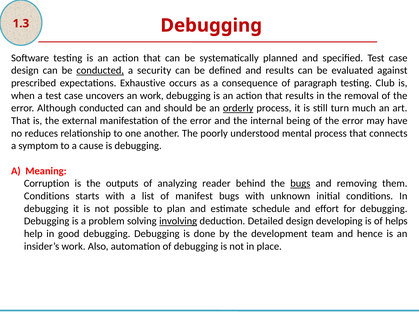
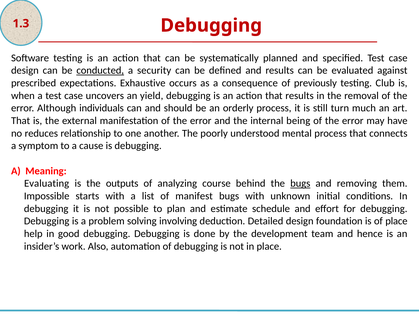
paragraph: paragraph -> previously
an work: work -> yield
Although conducted: conducted -> individuals
orderly underline: present -> none
Corruption: Corruption -> Evaluating
reader: reader -> course
Conditions at (47, 196): Conditions -> Impossible
involving underline: present -> none
developing: developing -> foundation
of helps: helps -> place
